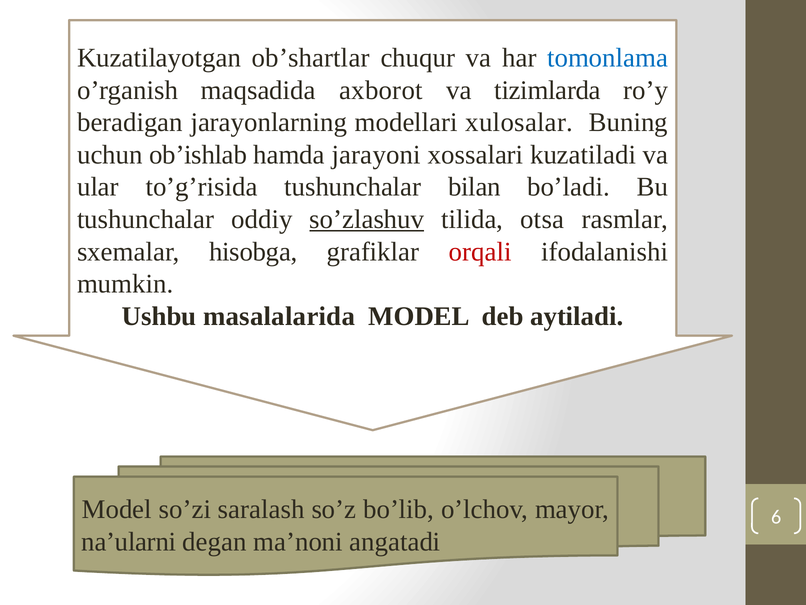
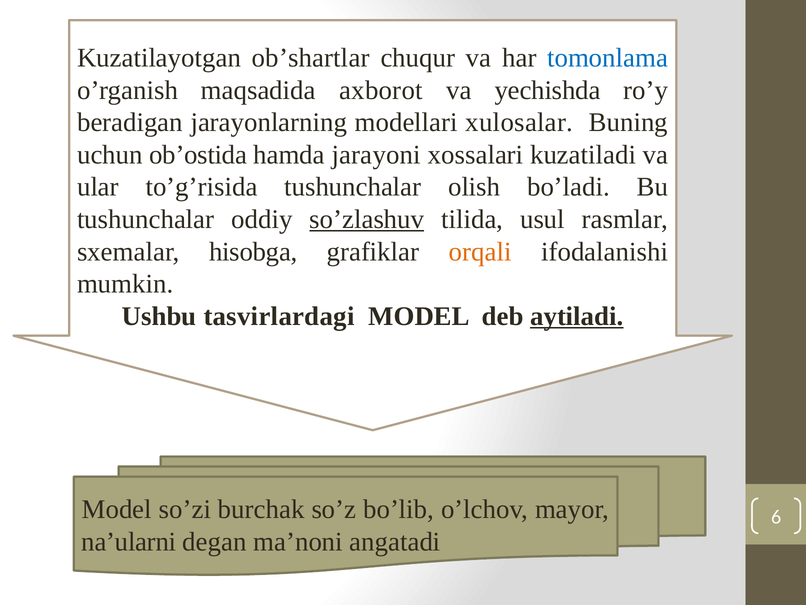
tizimlarda: tizimlarda -> yechishda
ob’ishlab: ob’ishlab -> ob’ostida
bilan: bilan -> olish
otsa: otsa -> usul
orqali colour: red -> orange
masalalarida: masalalarida -> tasvirlardagi
aytiladi underline: none -> present
saralash: saralash -> burchak
